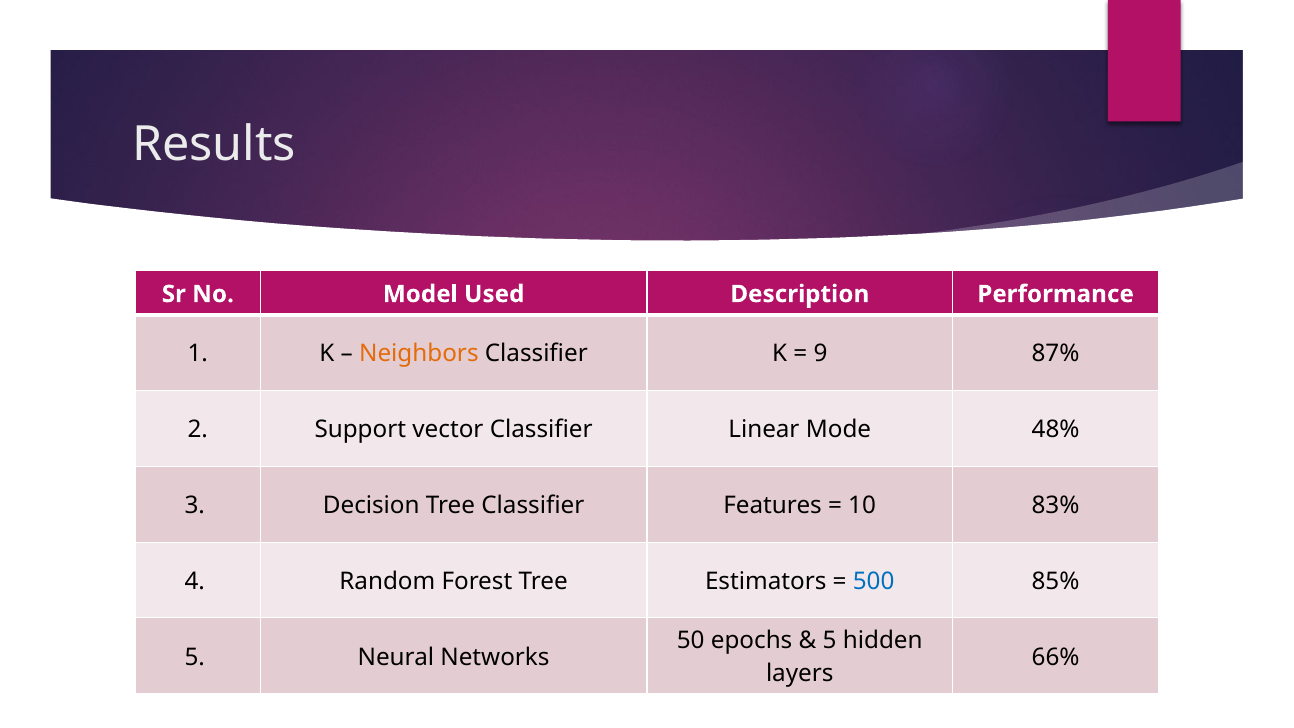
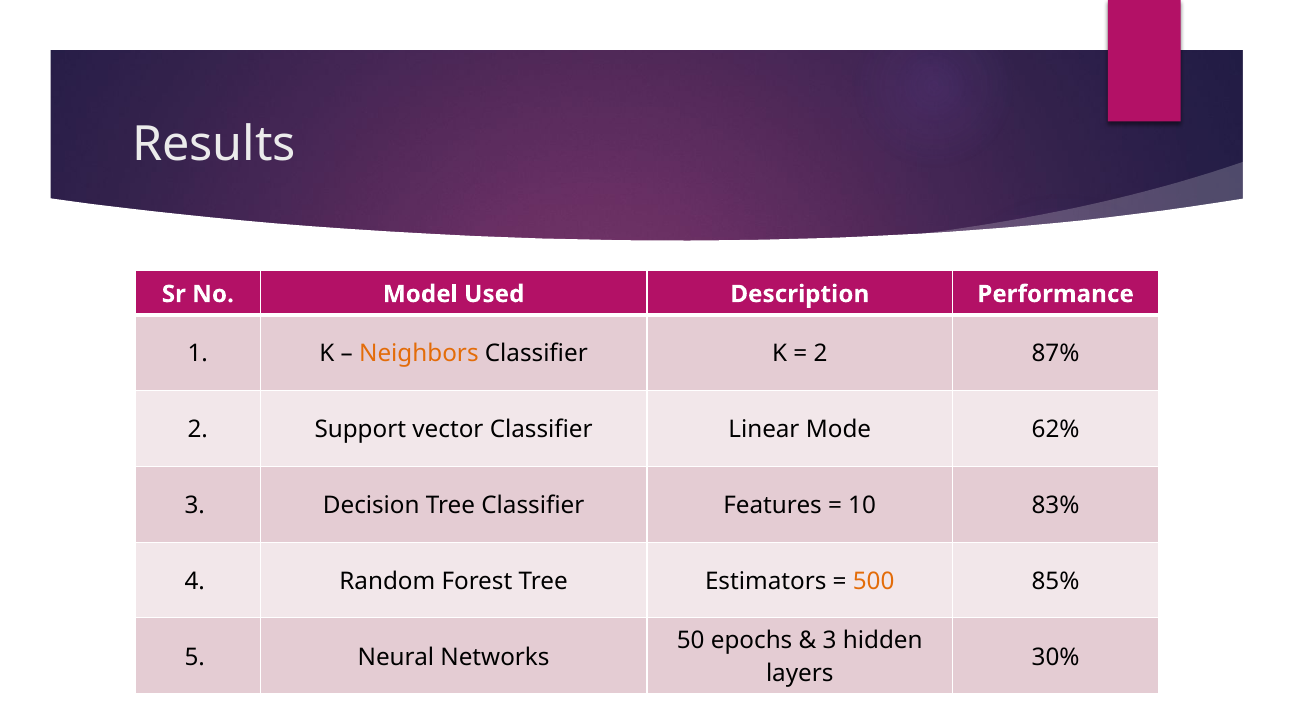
9 at (820, 354): 9 -> 2
48%: 48% -> 62%
500 colour: blue -> orange
5 at (830, 640): 5 -> 3
66%: 66% -> 30%
